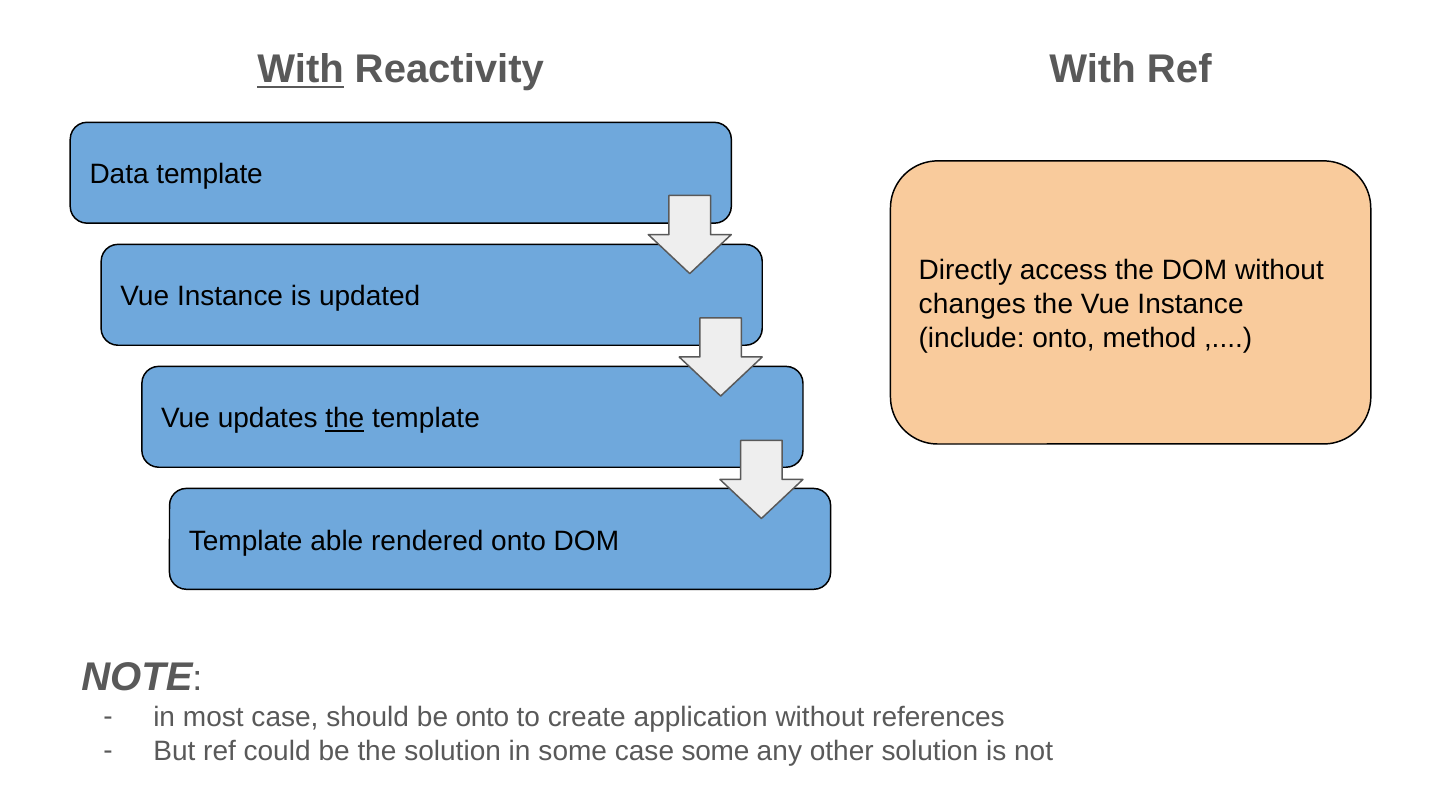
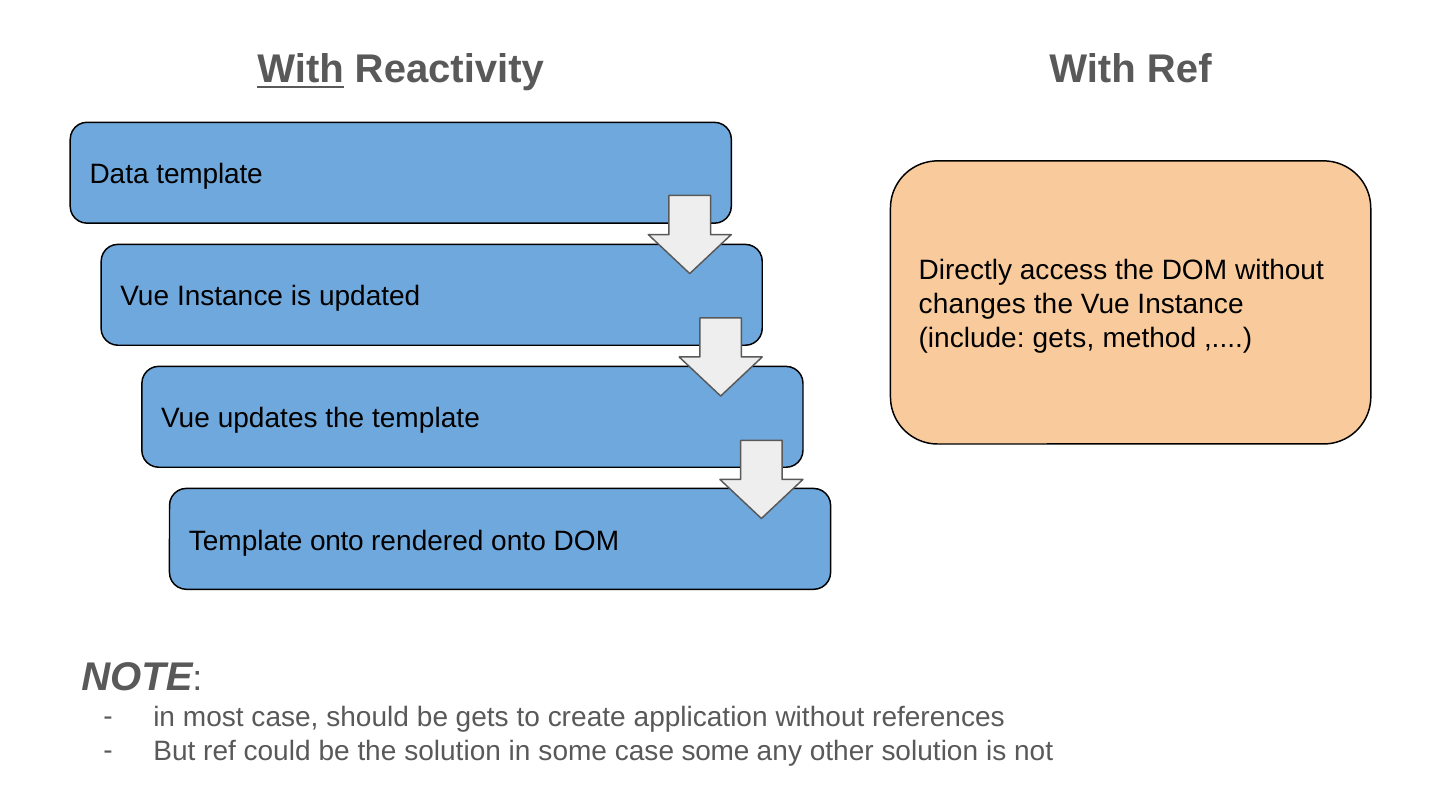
include onto: onto -> gets
the at (345, 419) underline: present -> none
Template able: able -> onto
be onto: onto -> gets
